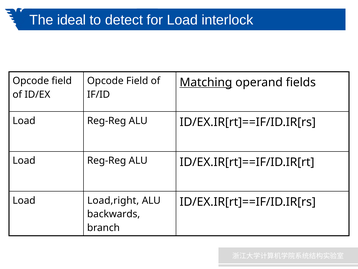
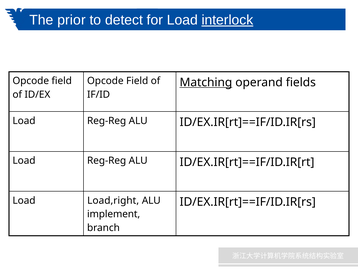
ideal: ideal -> prior
interlock underline: none -> present
backwards: backwards -> implement
